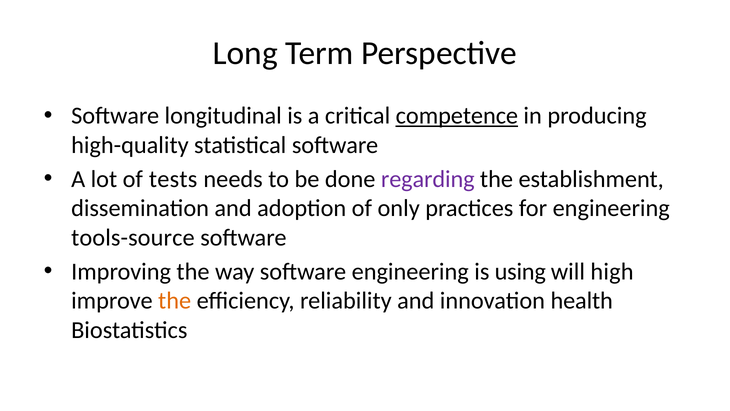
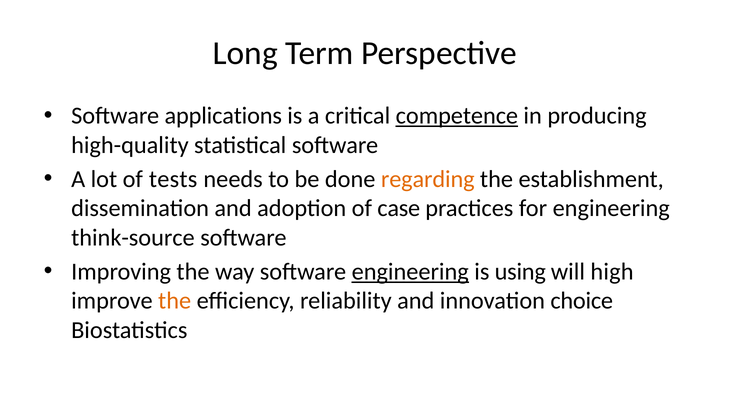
longitudinal: longitudinal -> applications
regarding colour: purple -> orange
only: only -> case
tools-source: tools-source -> think-source
engineering at (410, 271) underline: none -> present
health: health -> choice
